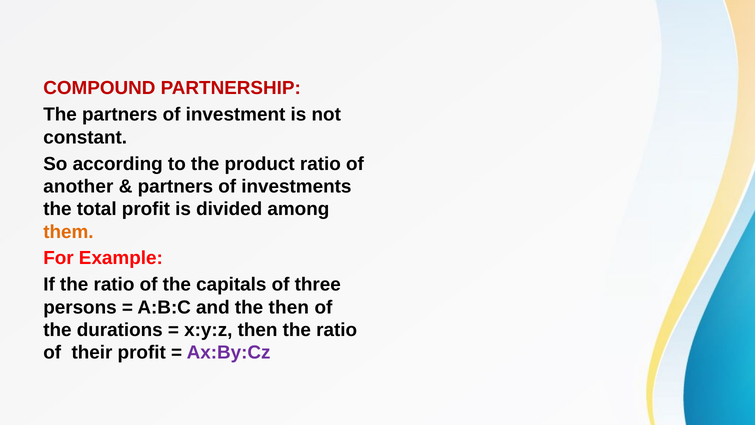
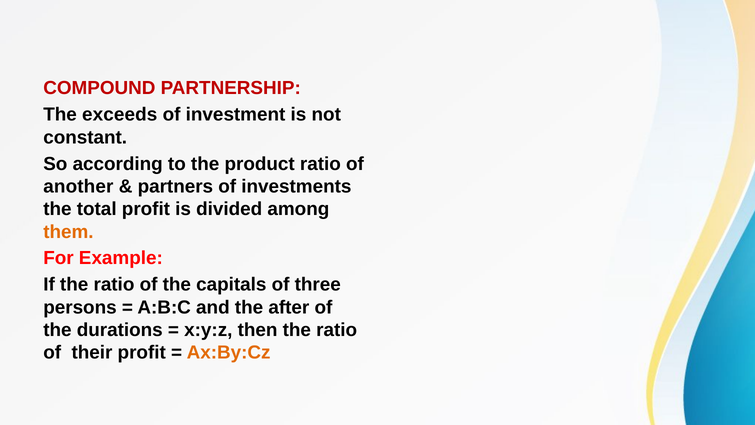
The partners: partners -> exceeds
the then: then -> after
Ax:By:Cz colour: purple -> orange
